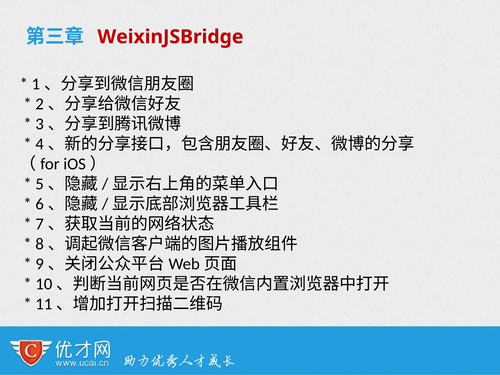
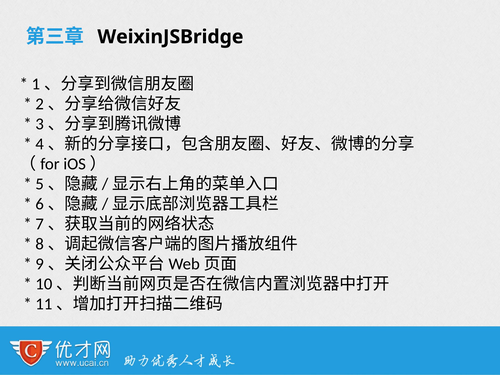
WeixinJSBridge colour: red -> black
